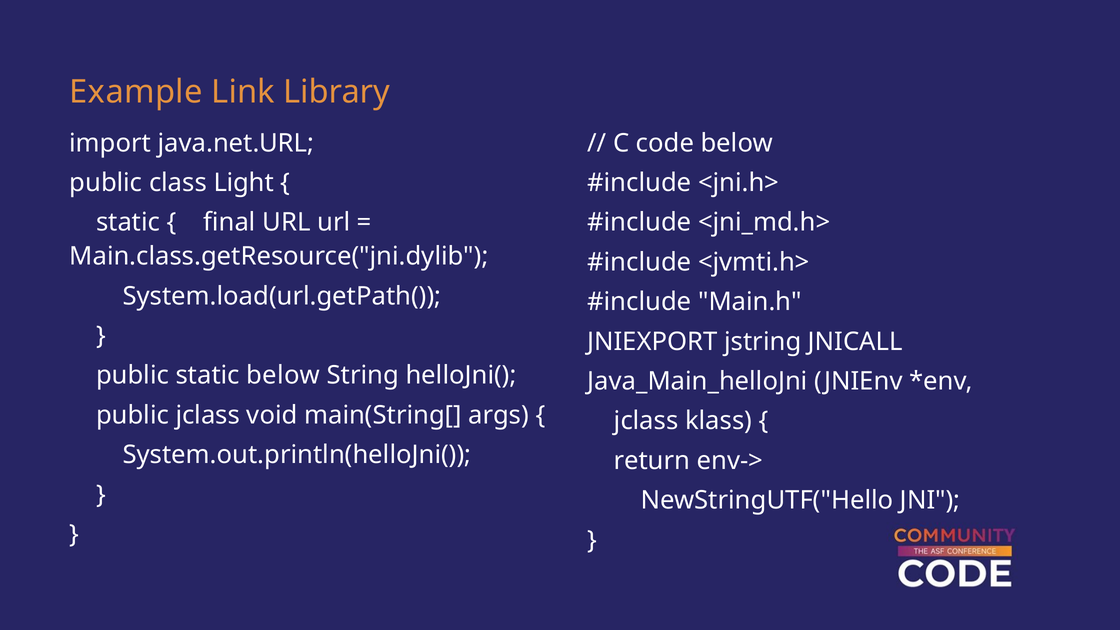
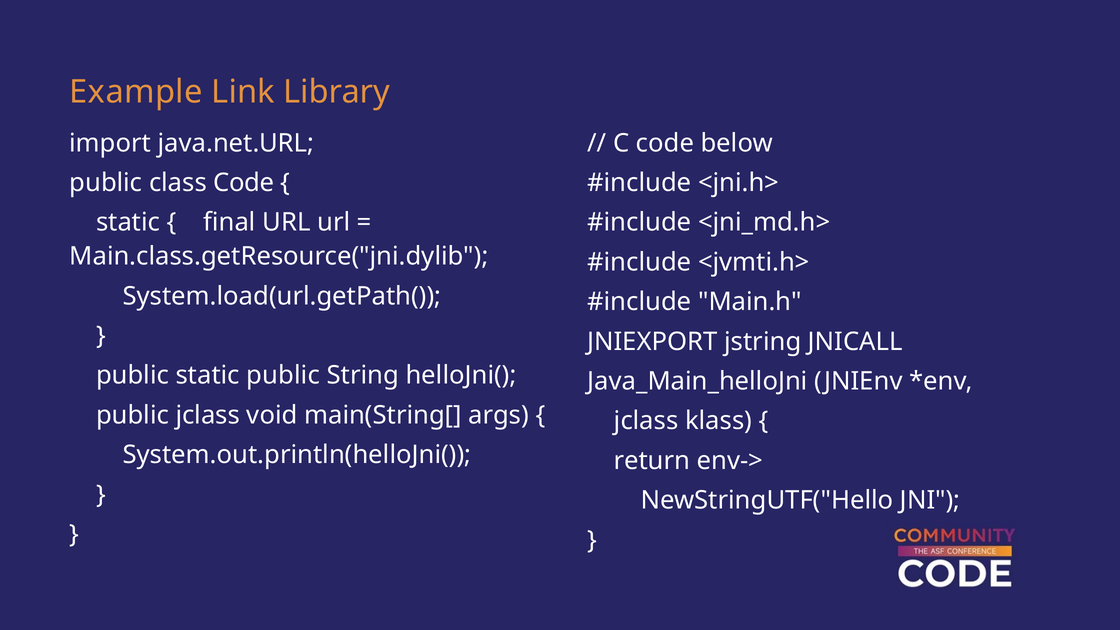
class Light: Light -> Code
static below: below -> public
